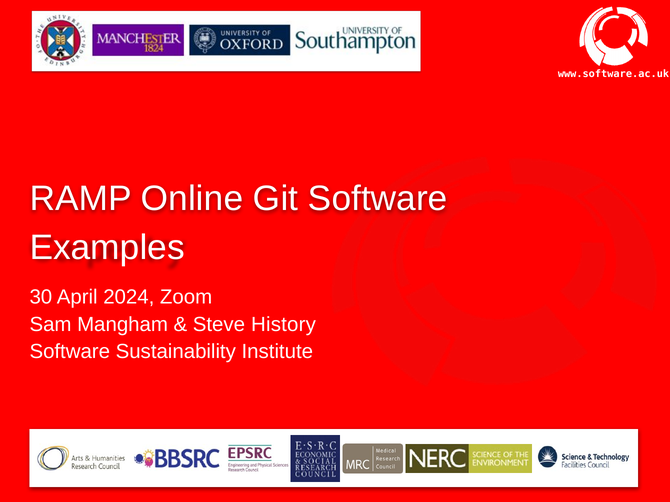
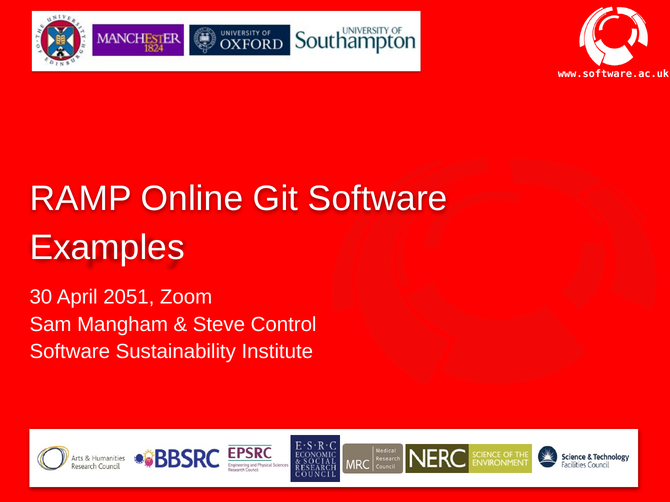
2024: 2024 -> 2051
History: History -> Control
